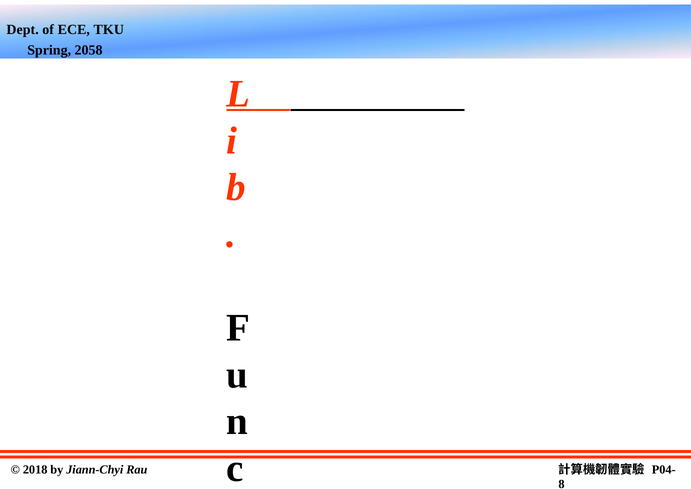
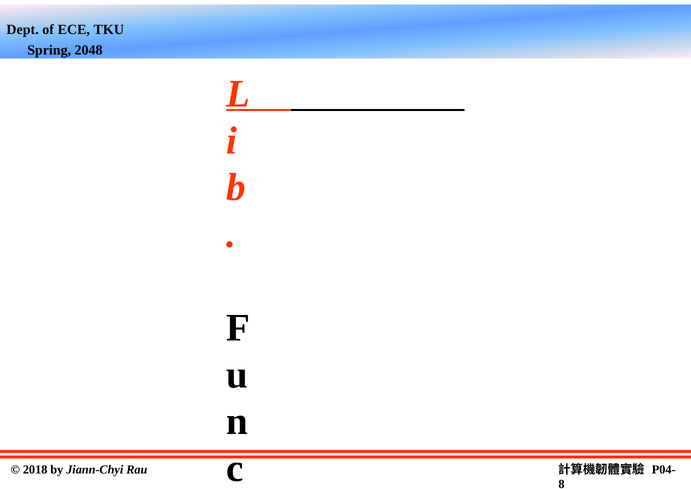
2058: 2058 -> 2048
